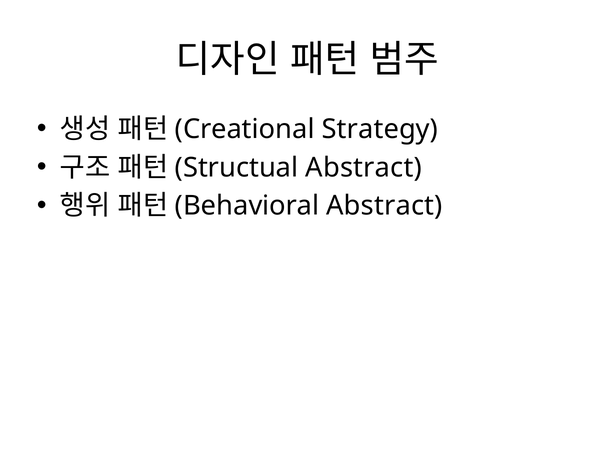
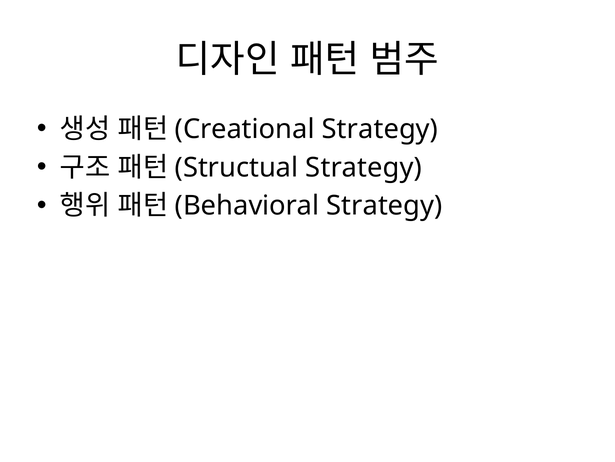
Abstract at (364, 167): Abstract -> Strategy
Abstract at (384, 206): Abstract -> Strategy
